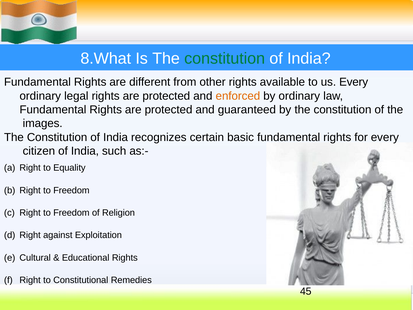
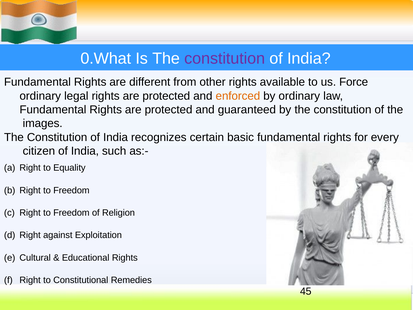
8.What: 8.What -> 0.What
constitution at (225, 58) colour: green -> purple
us Every: Every -> Force
